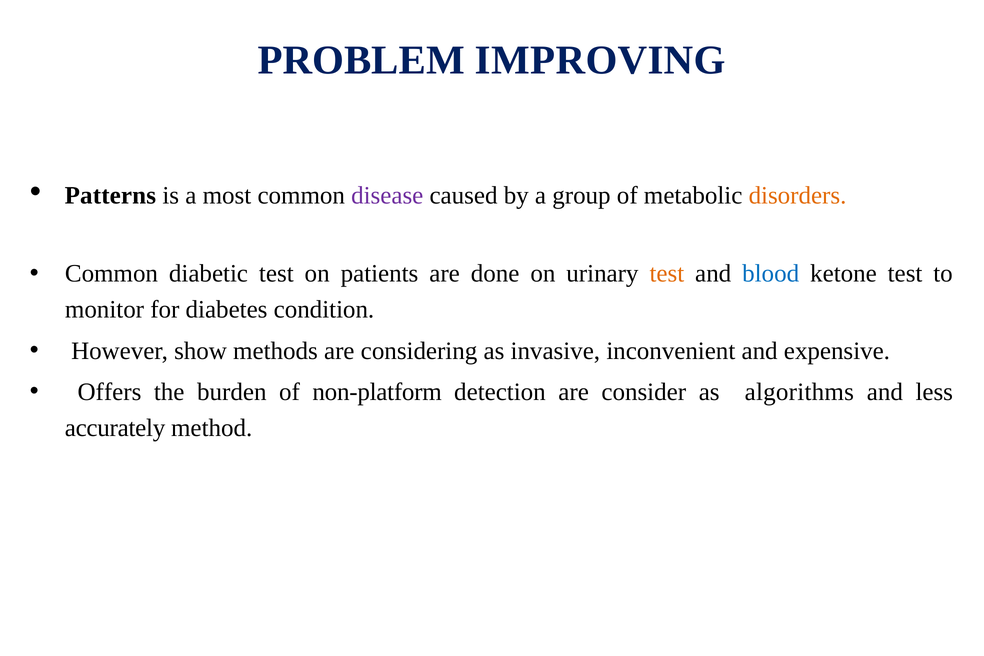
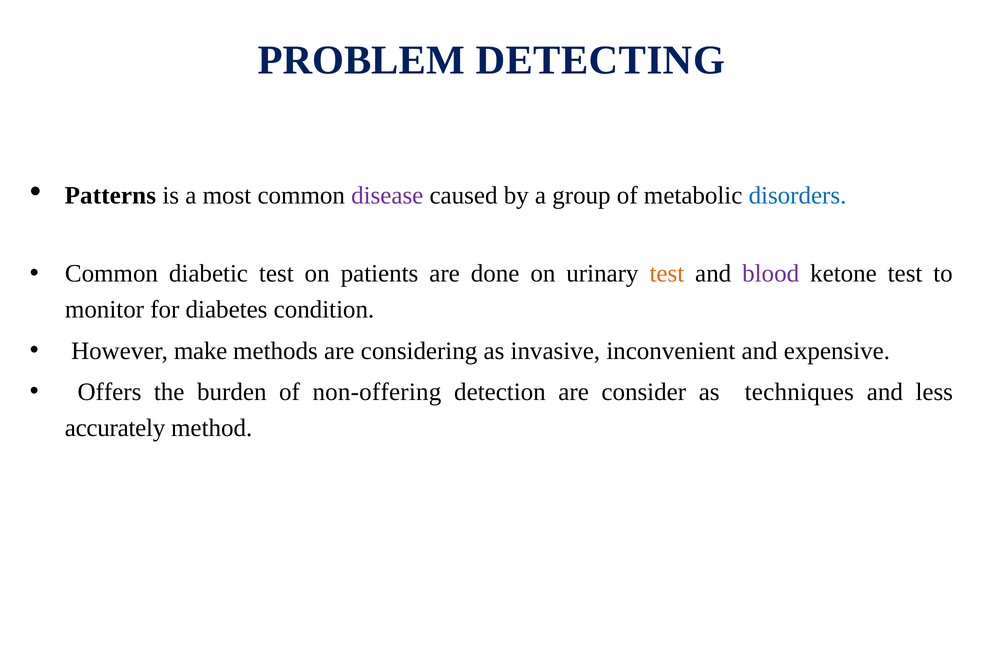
IMPROVING: IMPROVING -> DETECTING
disorders colour: orange -> blue
blood colour: blue -> purple
show: show -> make
non-platform: non-platform -> non-offering
algorithms: algorithms -> techniques
